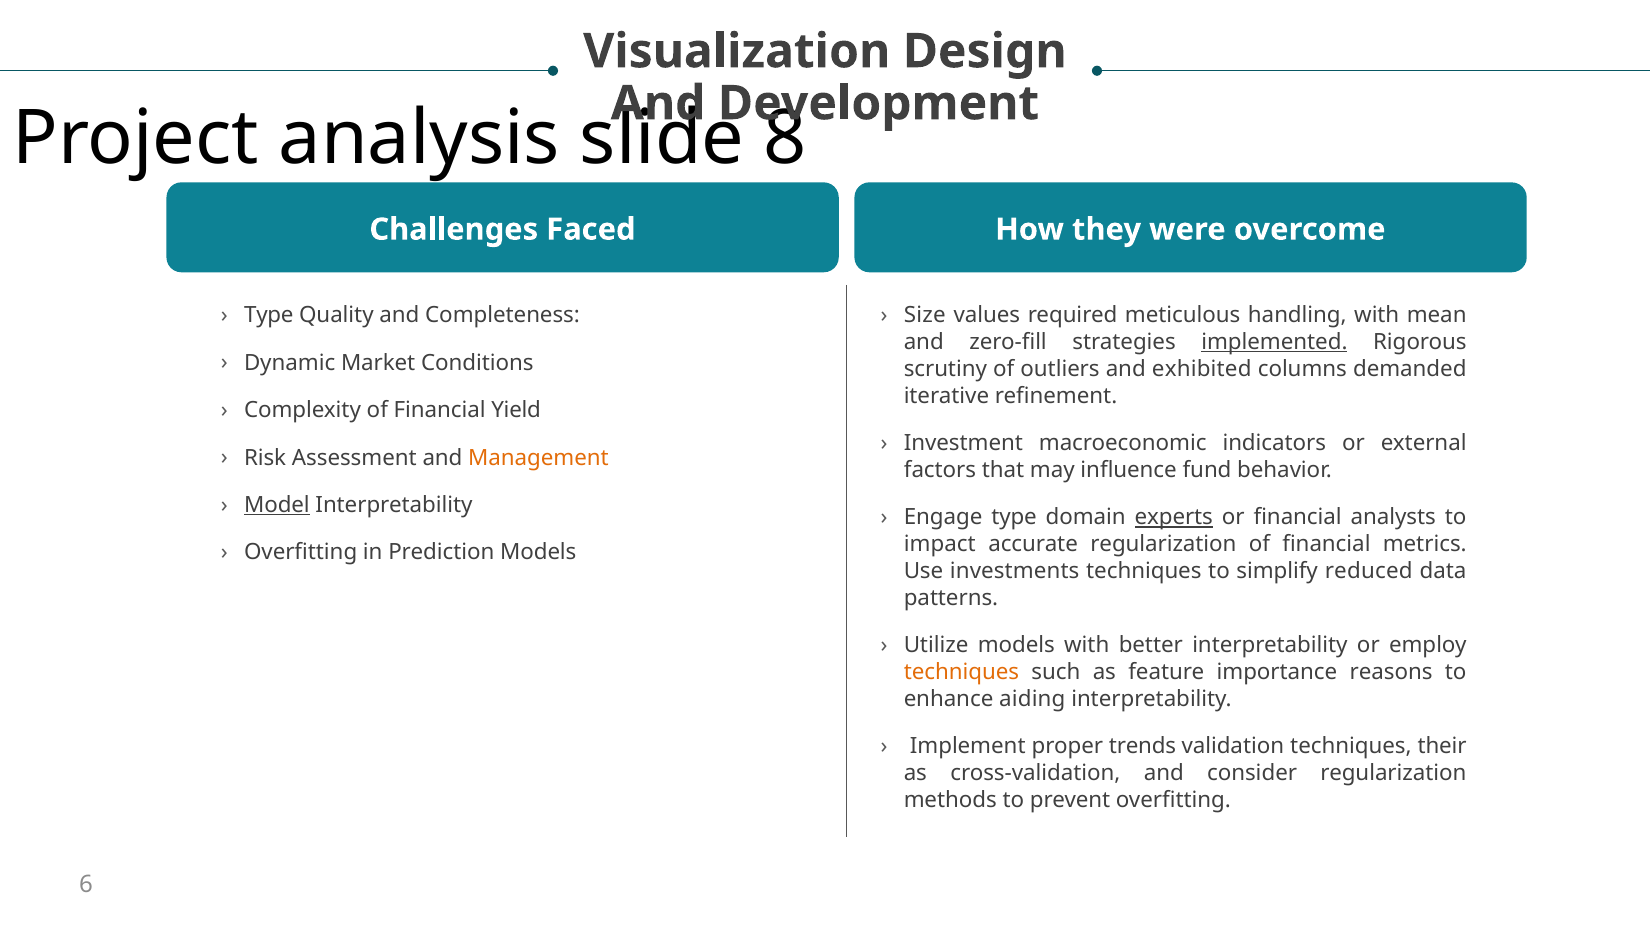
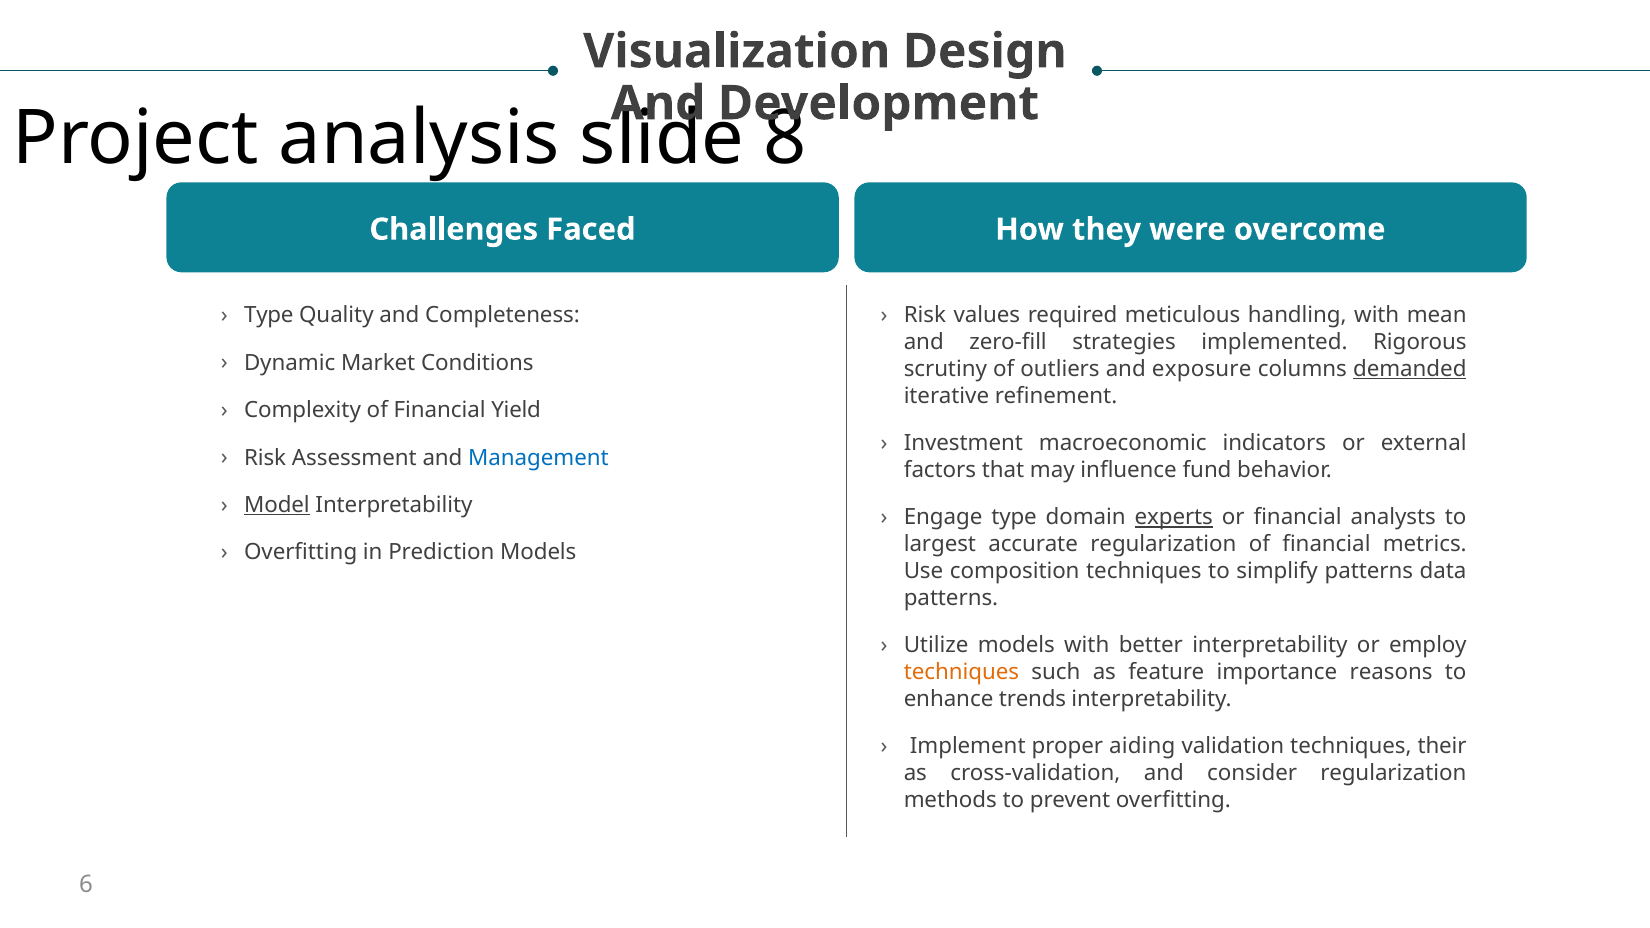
Size at (925, 315): Size -> Risk
implemented underline: present -> none
exhibited: exhibited -> exposure
demanded underline: none -> present
Management colour: orange -> blue
impact: impact -> largest
investments: investments -> composition
simplify reduced: reduced -> patterns
aiding: aiding -> trends
trends: trends -> aiding
